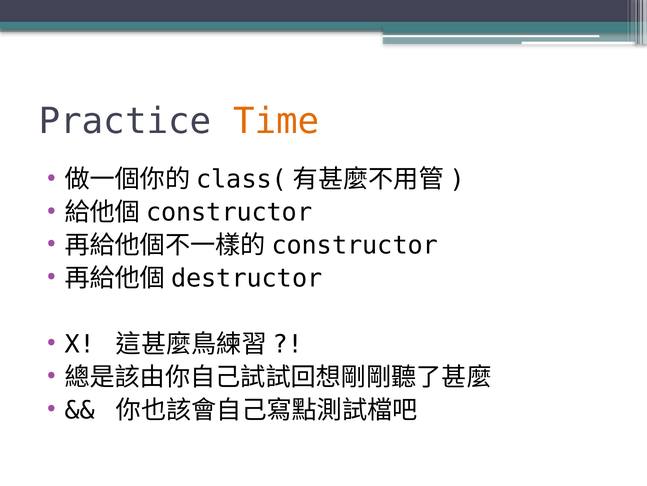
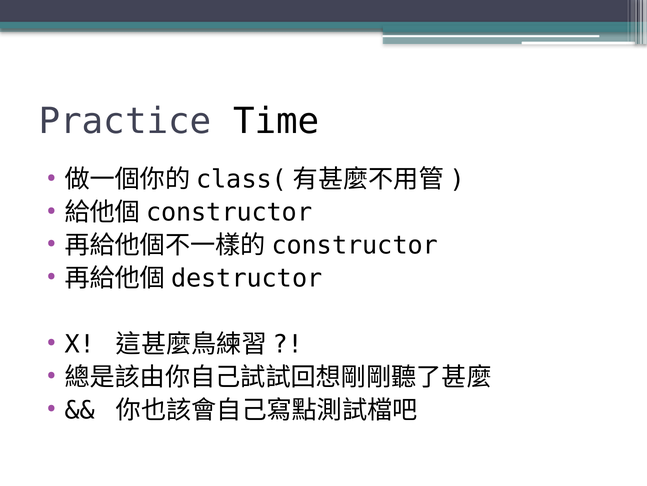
Time colour: orange -> black
